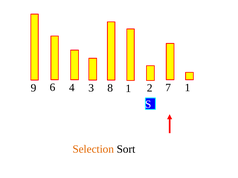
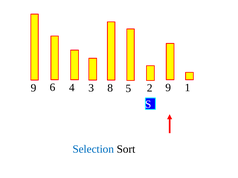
6 1: 1 -> 5
4 7: 7 -> 9
Selection colour: orange -> blue
